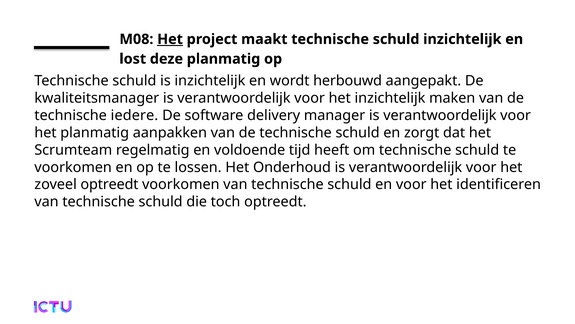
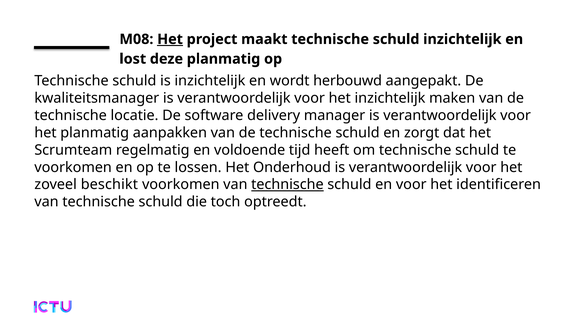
iedere: iedere -> locatie
zoveel optreedt: optreedt -> beschikt
technische at (287, 184) underline: none -> present
